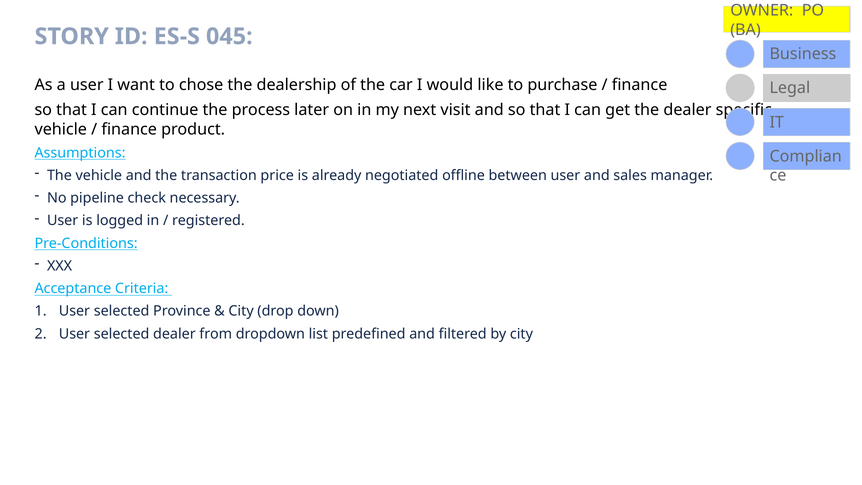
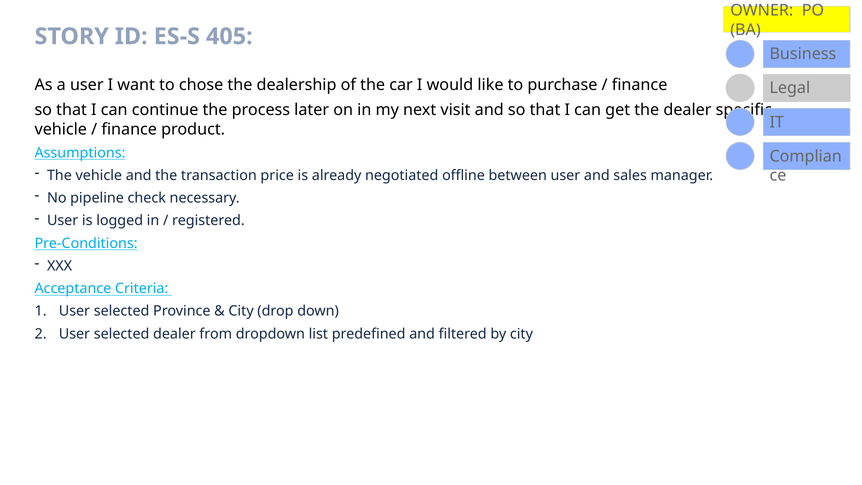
045: 045 -> 405
